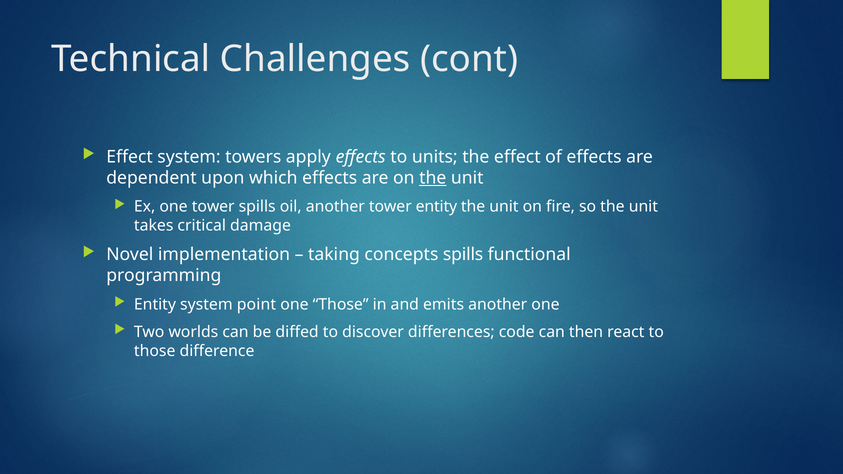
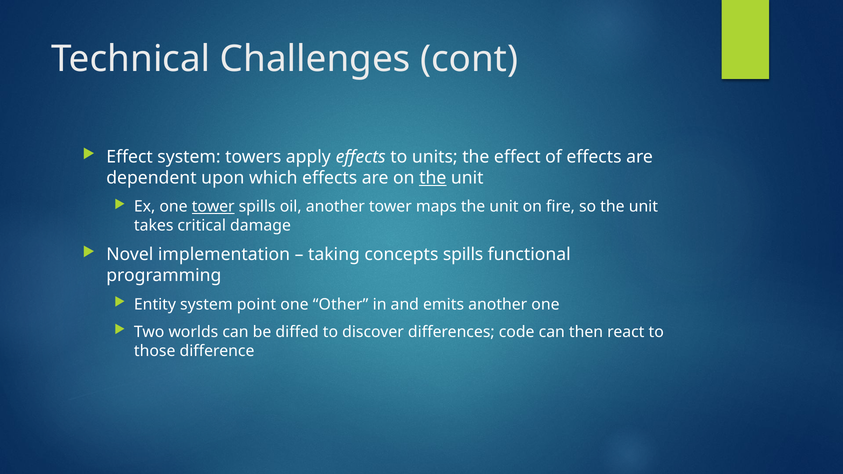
tower at (213, 207) underline: none -> present
tower entity: entity -> maps
one Those: Those -> Other
